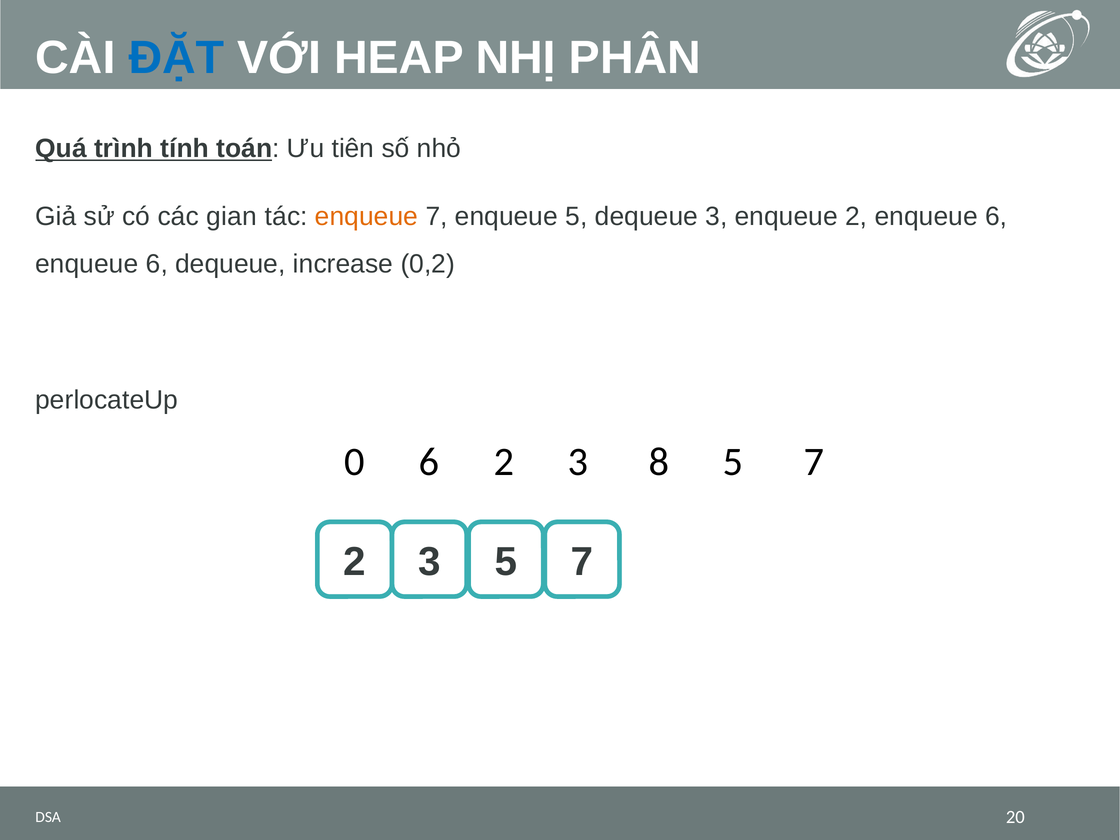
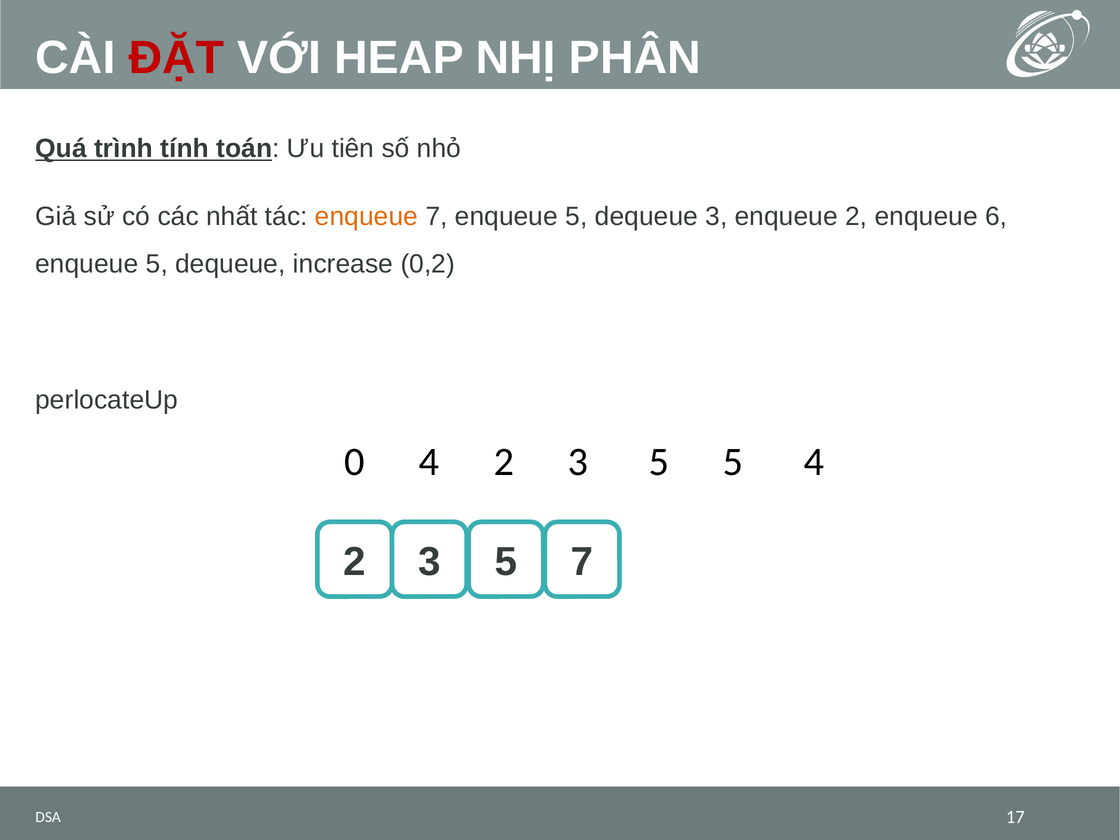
ĐẶT colour: blue -> red
gian: gian -> nhất
6 at (157, 264): 6 -> 5
0 6: 6 -> 4
2 3 8: 8 -> 5
7 at (814, 462): 7 -> 4
20: 20 -> 17
